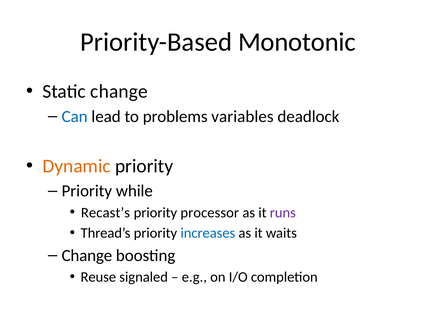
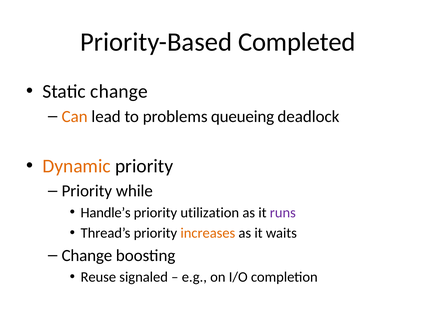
Monotonic: Monotonic -> Completed
Can colour: blue -> orange
variables: variables -> queueing
Recast’s: Recast’s -> Handle’s
processor: processor -> utilization
increases colour: blue -> orange
